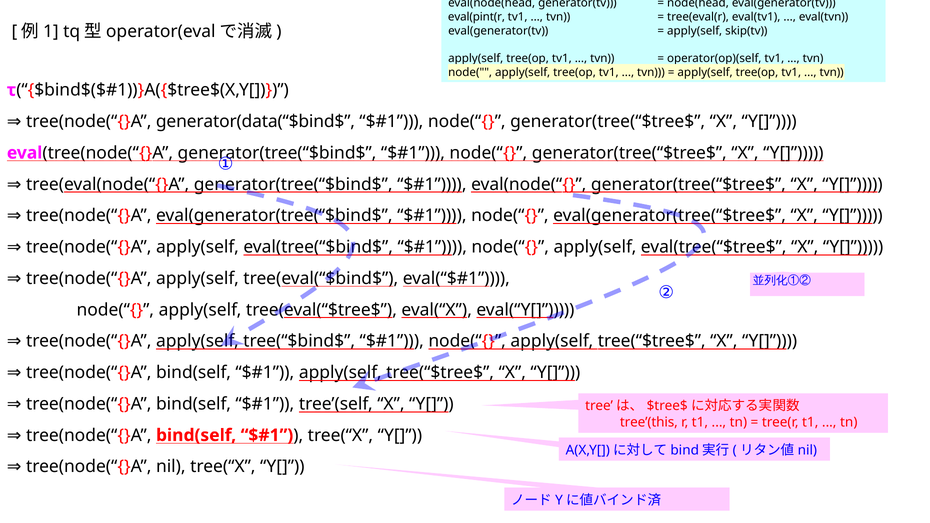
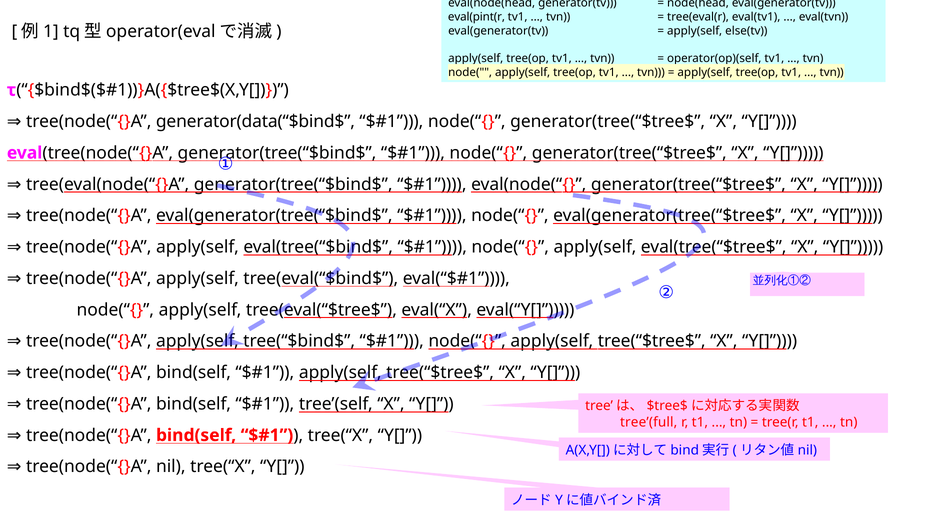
skip(tv: skip(tv -> else(tv
tree’(this: tree’(this -> tree’(full
